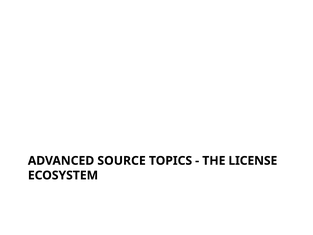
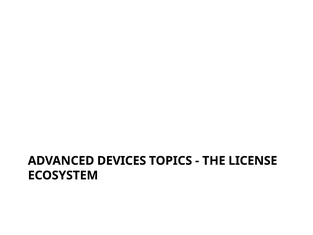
SOURCE: SOURCE -> DEVICES
